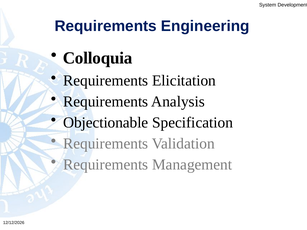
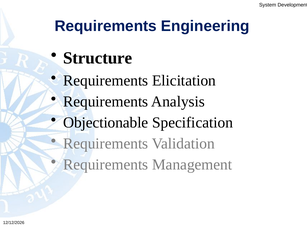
Colloquia: Colloquia -> Structure
